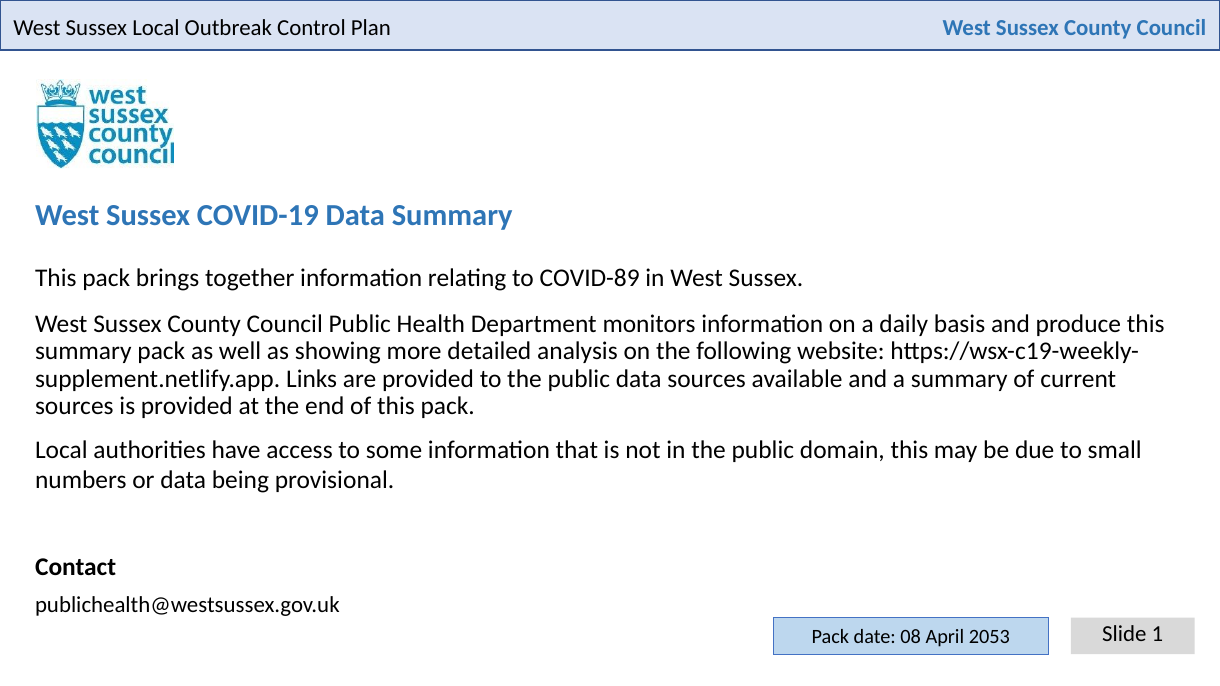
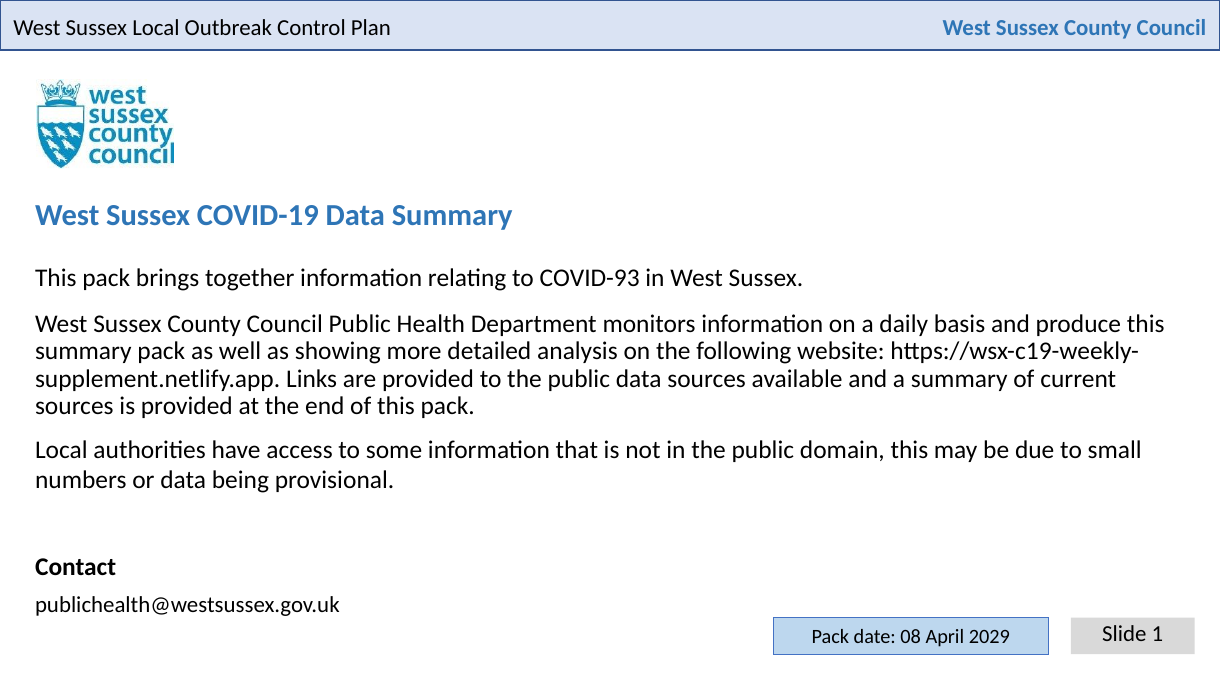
COVID-89: COVID-89 -> COVID-93
2053: 2053 -> 2029
